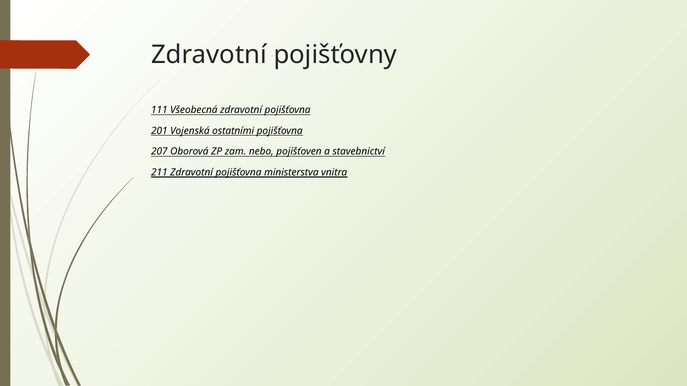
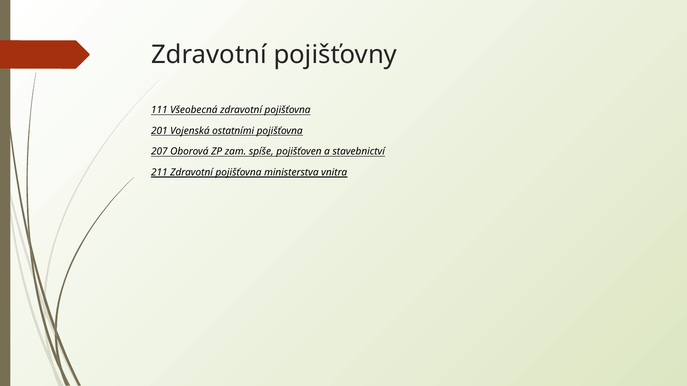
nebo: nebo -> spíše
